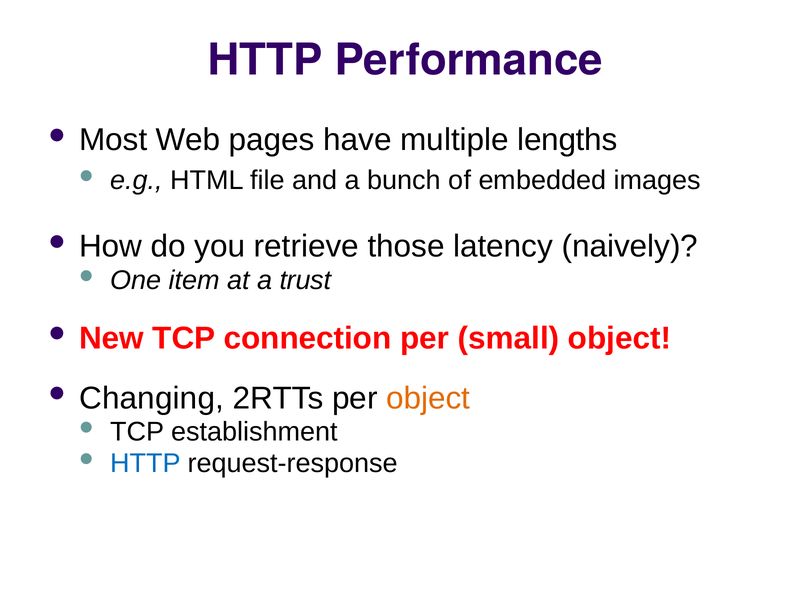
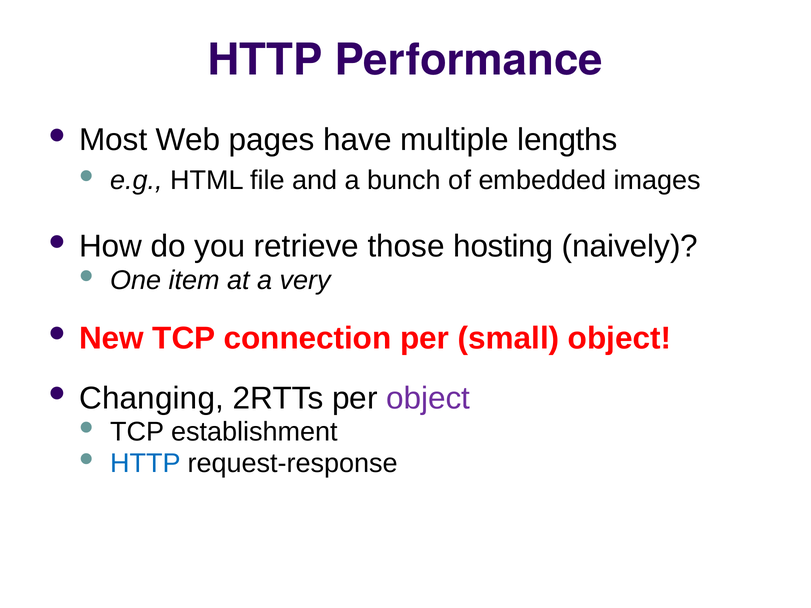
latency: latency -> hosting
trust: trust -> very
object at (428, 399) colour: orange -> purple
